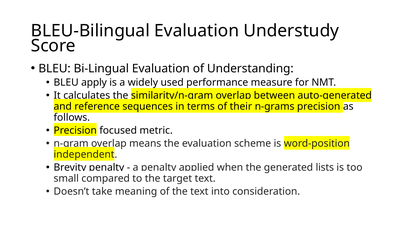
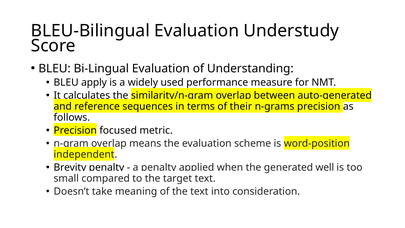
lists: lists -> well
